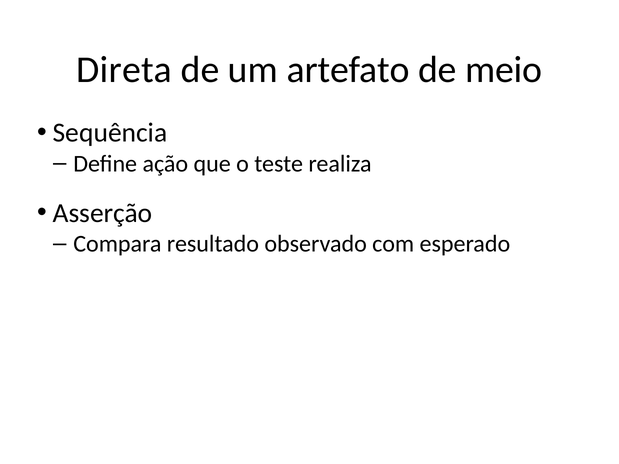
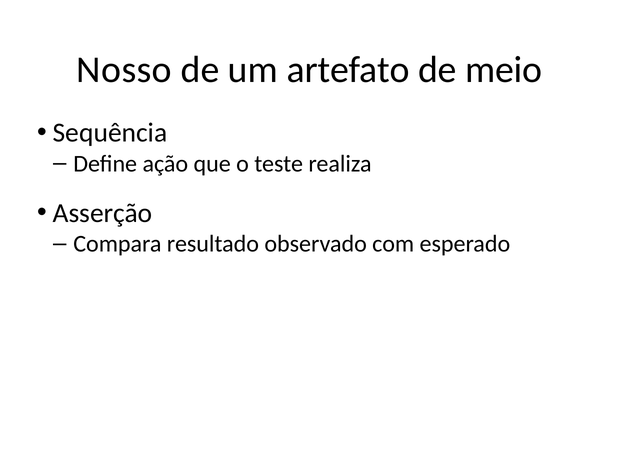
Direta: Direta -> Nosso
